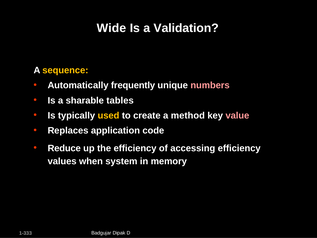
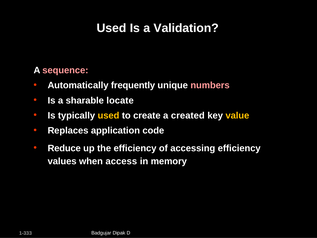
Wide at (111, 28): Wide -> Used
sequence colour: yellow -> pink
tables: tables -> locate
method: method -> created
value colour: pink -> yellow
system: system -> access
